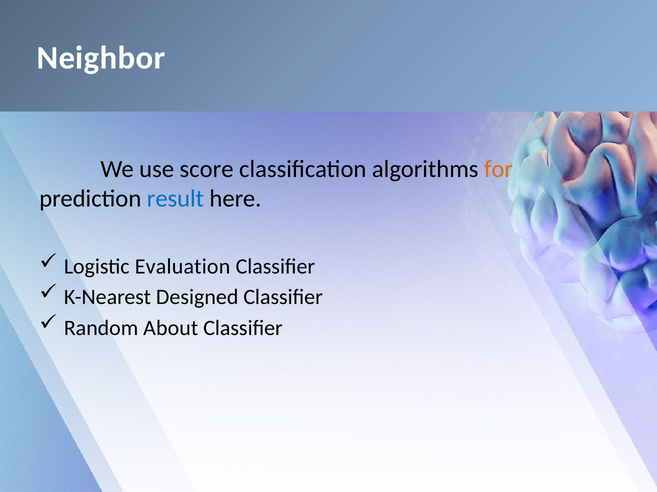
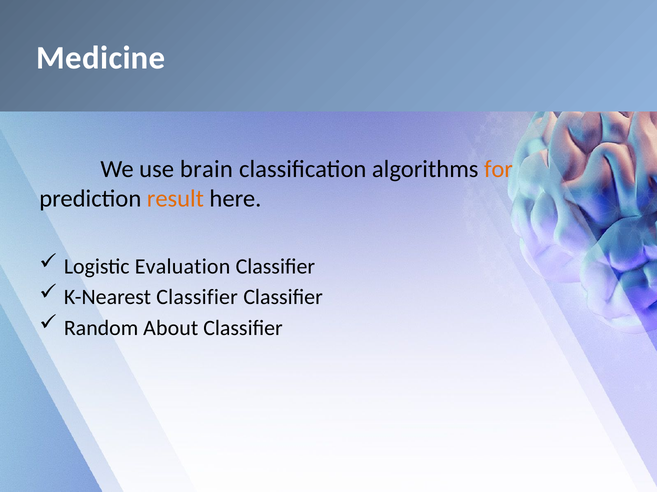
Neighbor: Neighbor -> Medicine
score: score -> brain
result colour: blue -> orange
K-Nearest Designed: Designed -> Classifier
